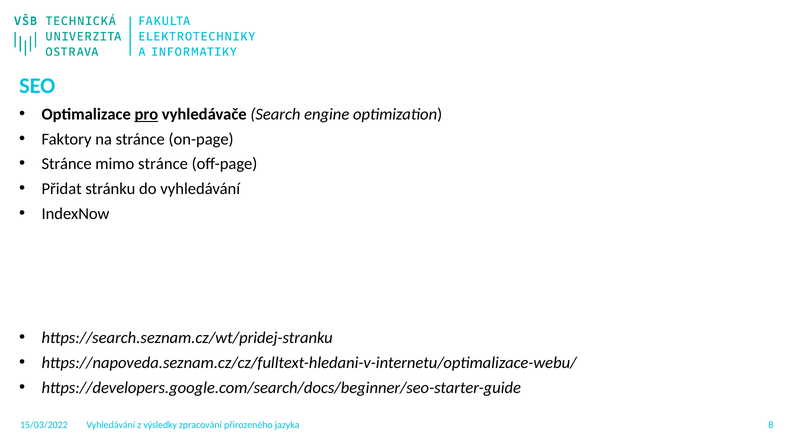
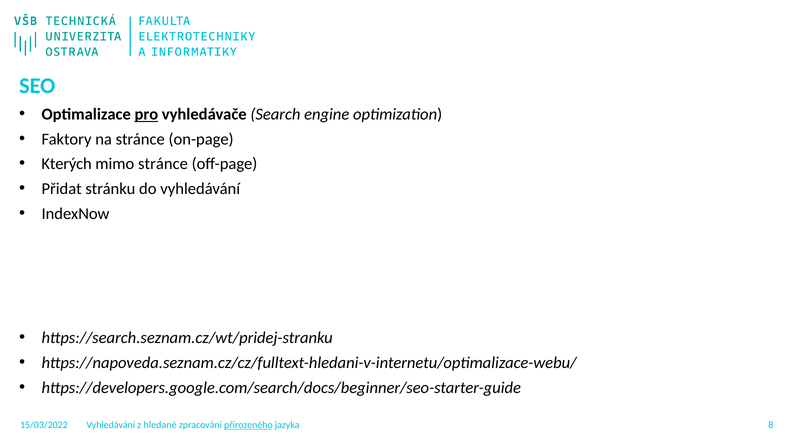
Stránce at (67, 164): Stránce -> Kterých
výsledky: výsledky -> hledané
přirozeného underline: none -> present
